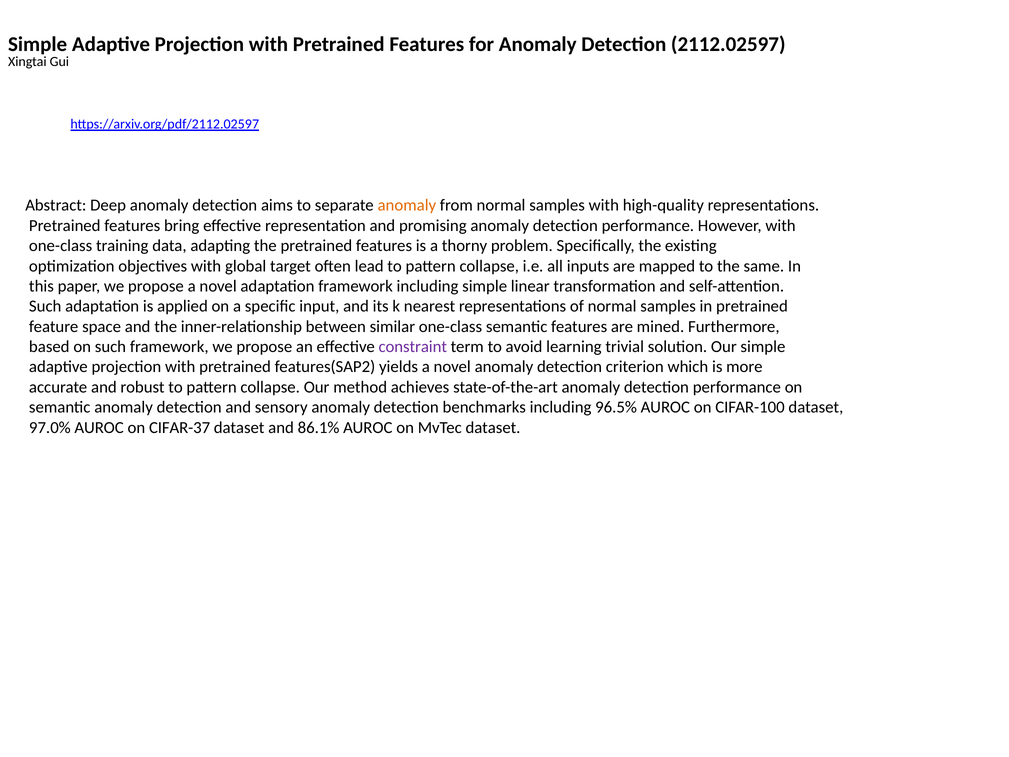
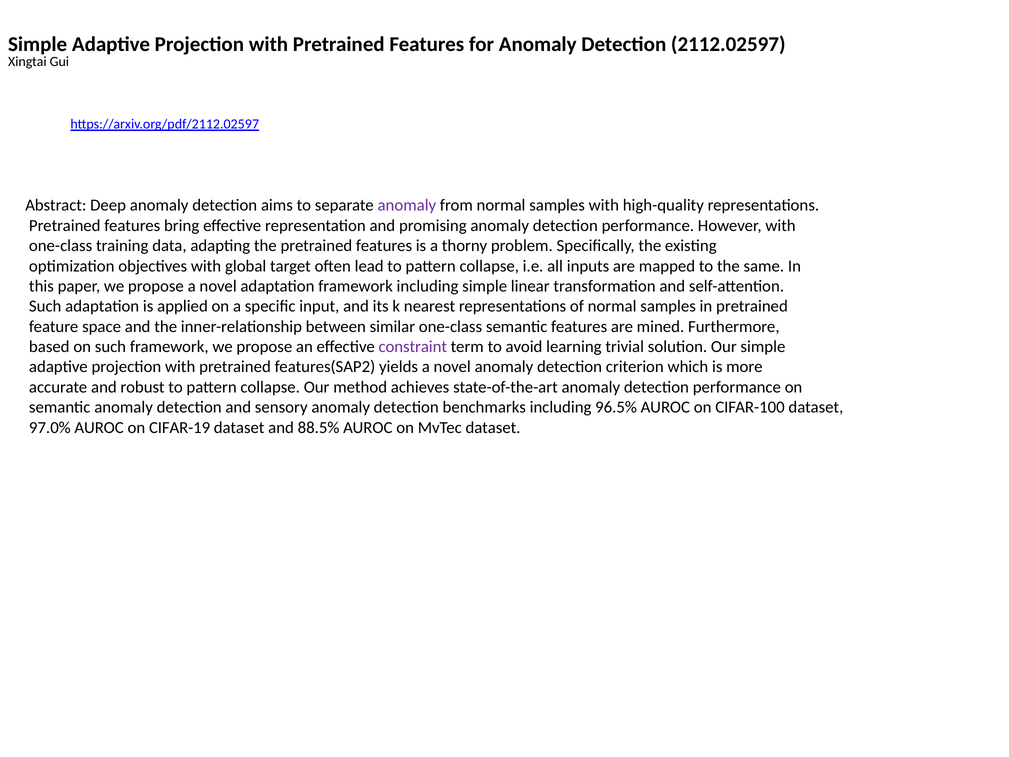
anomaly at (407, 205) colour: orange -> purple
CIFAR-37: CIFAR-37 -> CIFAR-19
86.1%: 86.1% -> 88.5%
